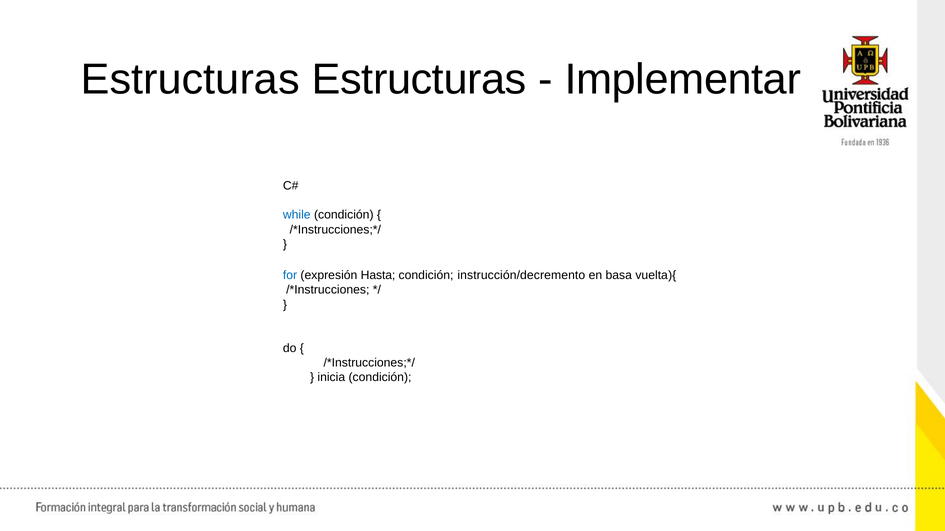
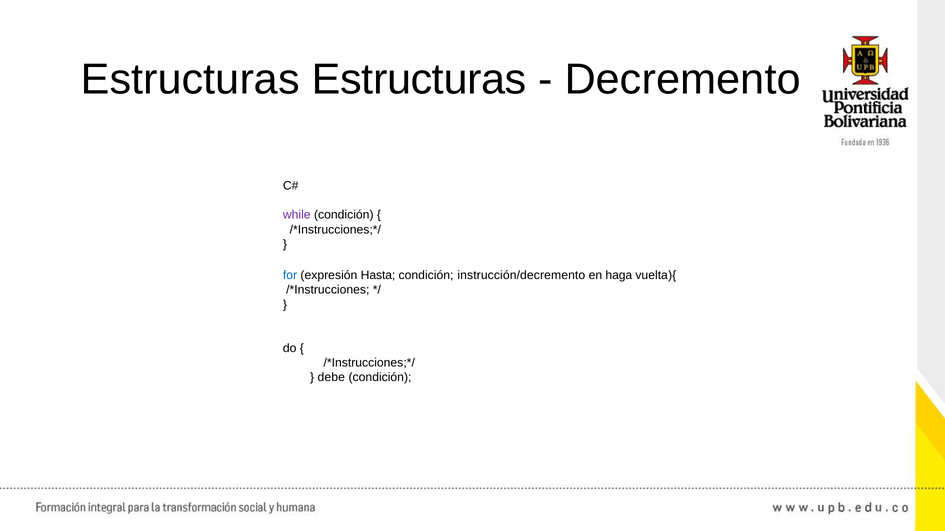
Implementar: Implementar -> Decremento
while colour: blue -> purple
basa: basa -> haga
inicia: inicia -> debe
